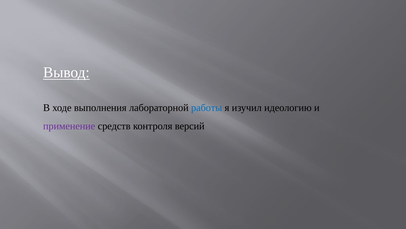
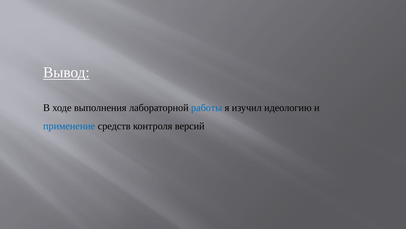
применение colour: purple -> blue
